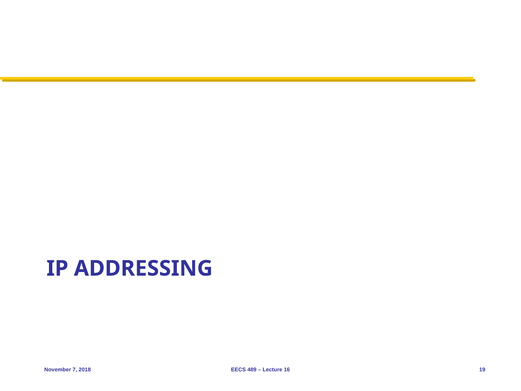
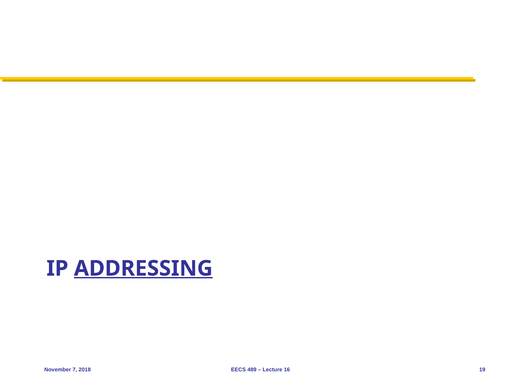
ADDRESSING underline: none -> present
